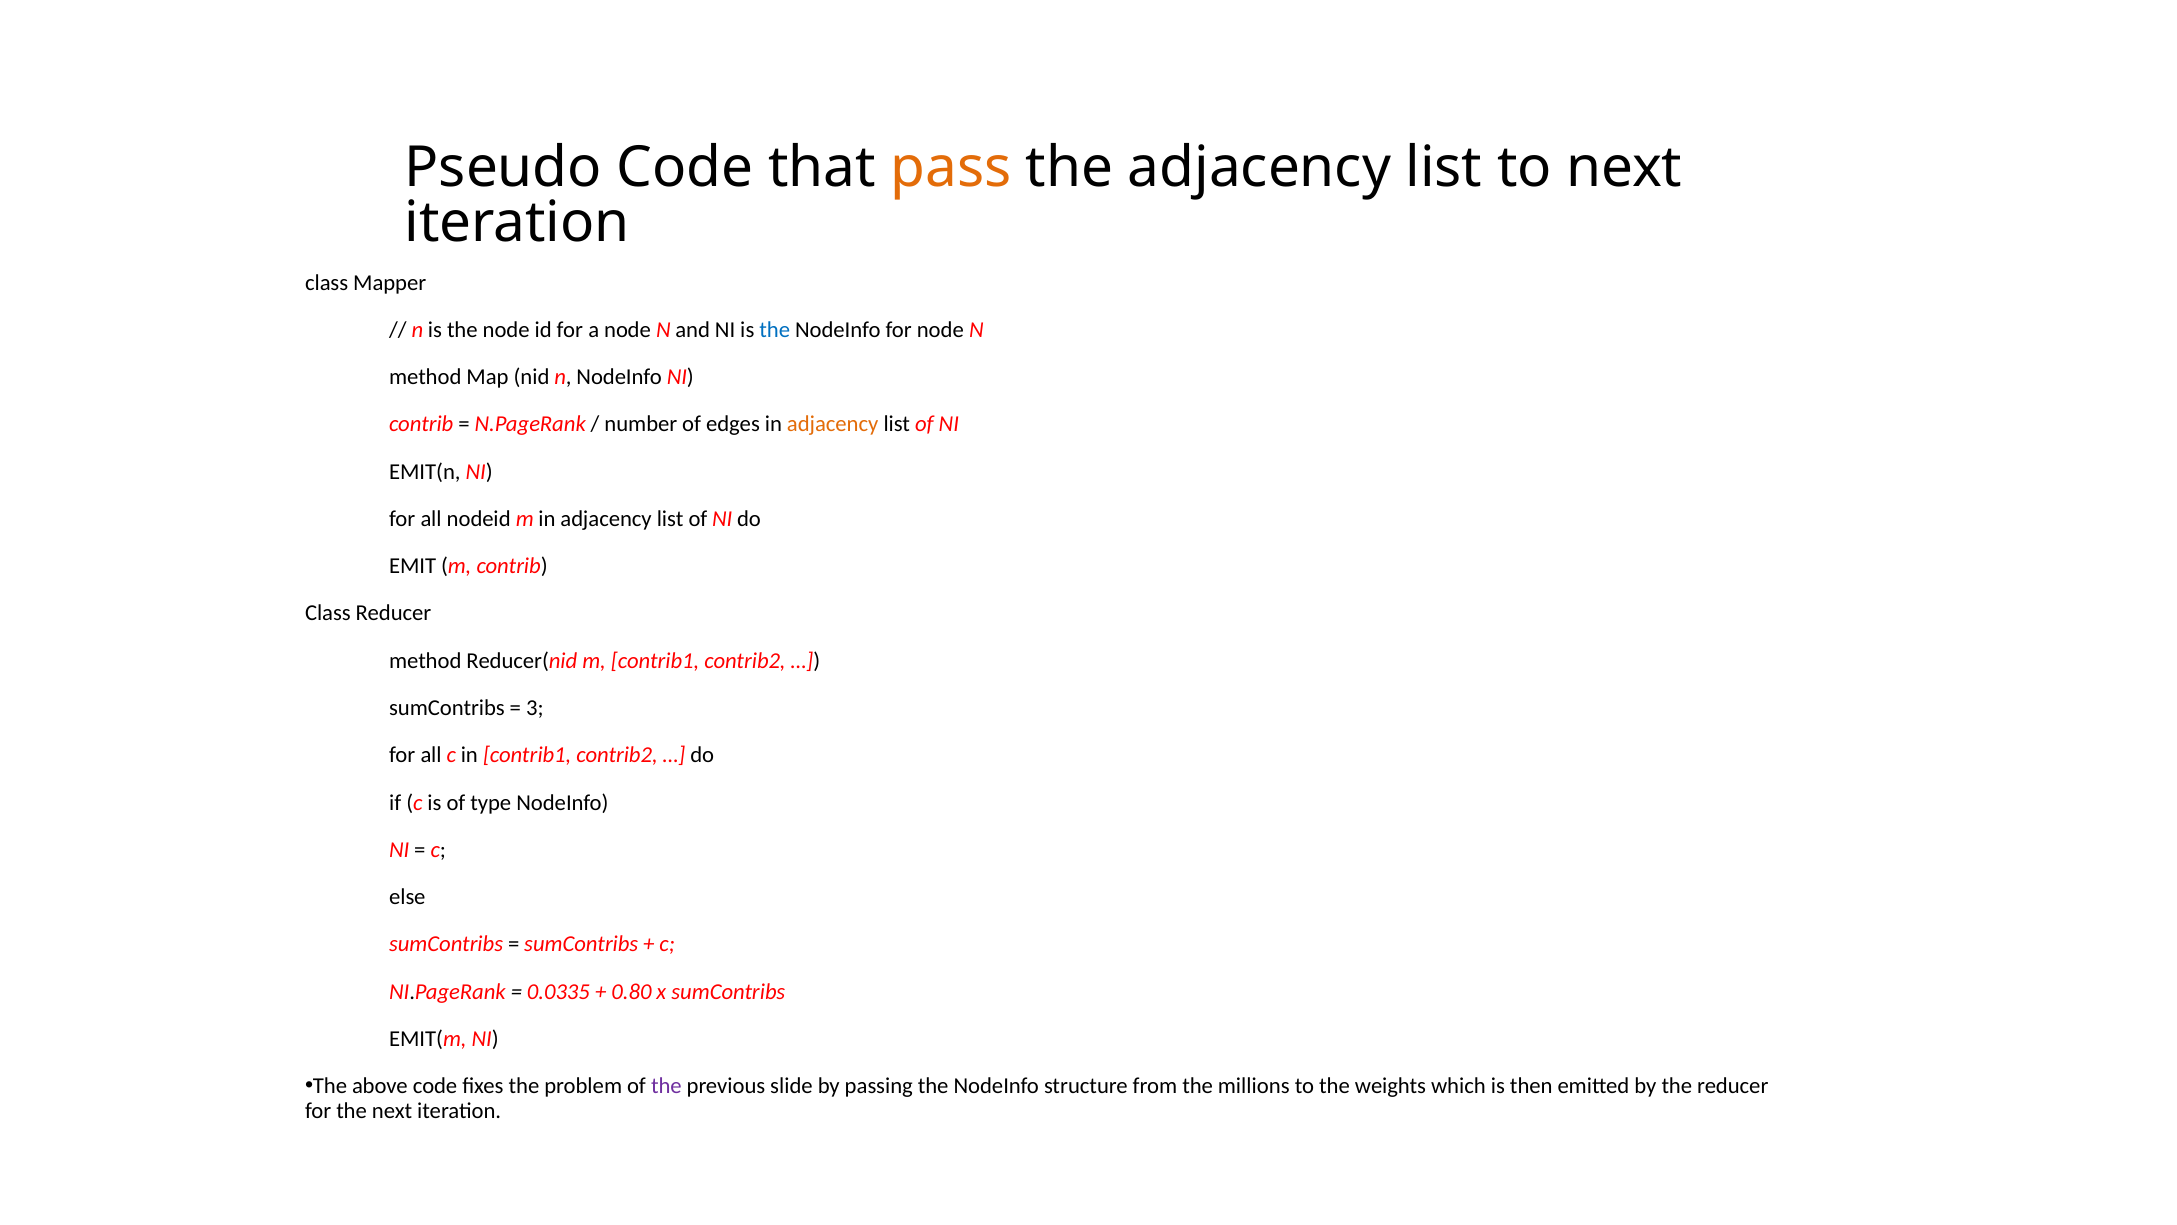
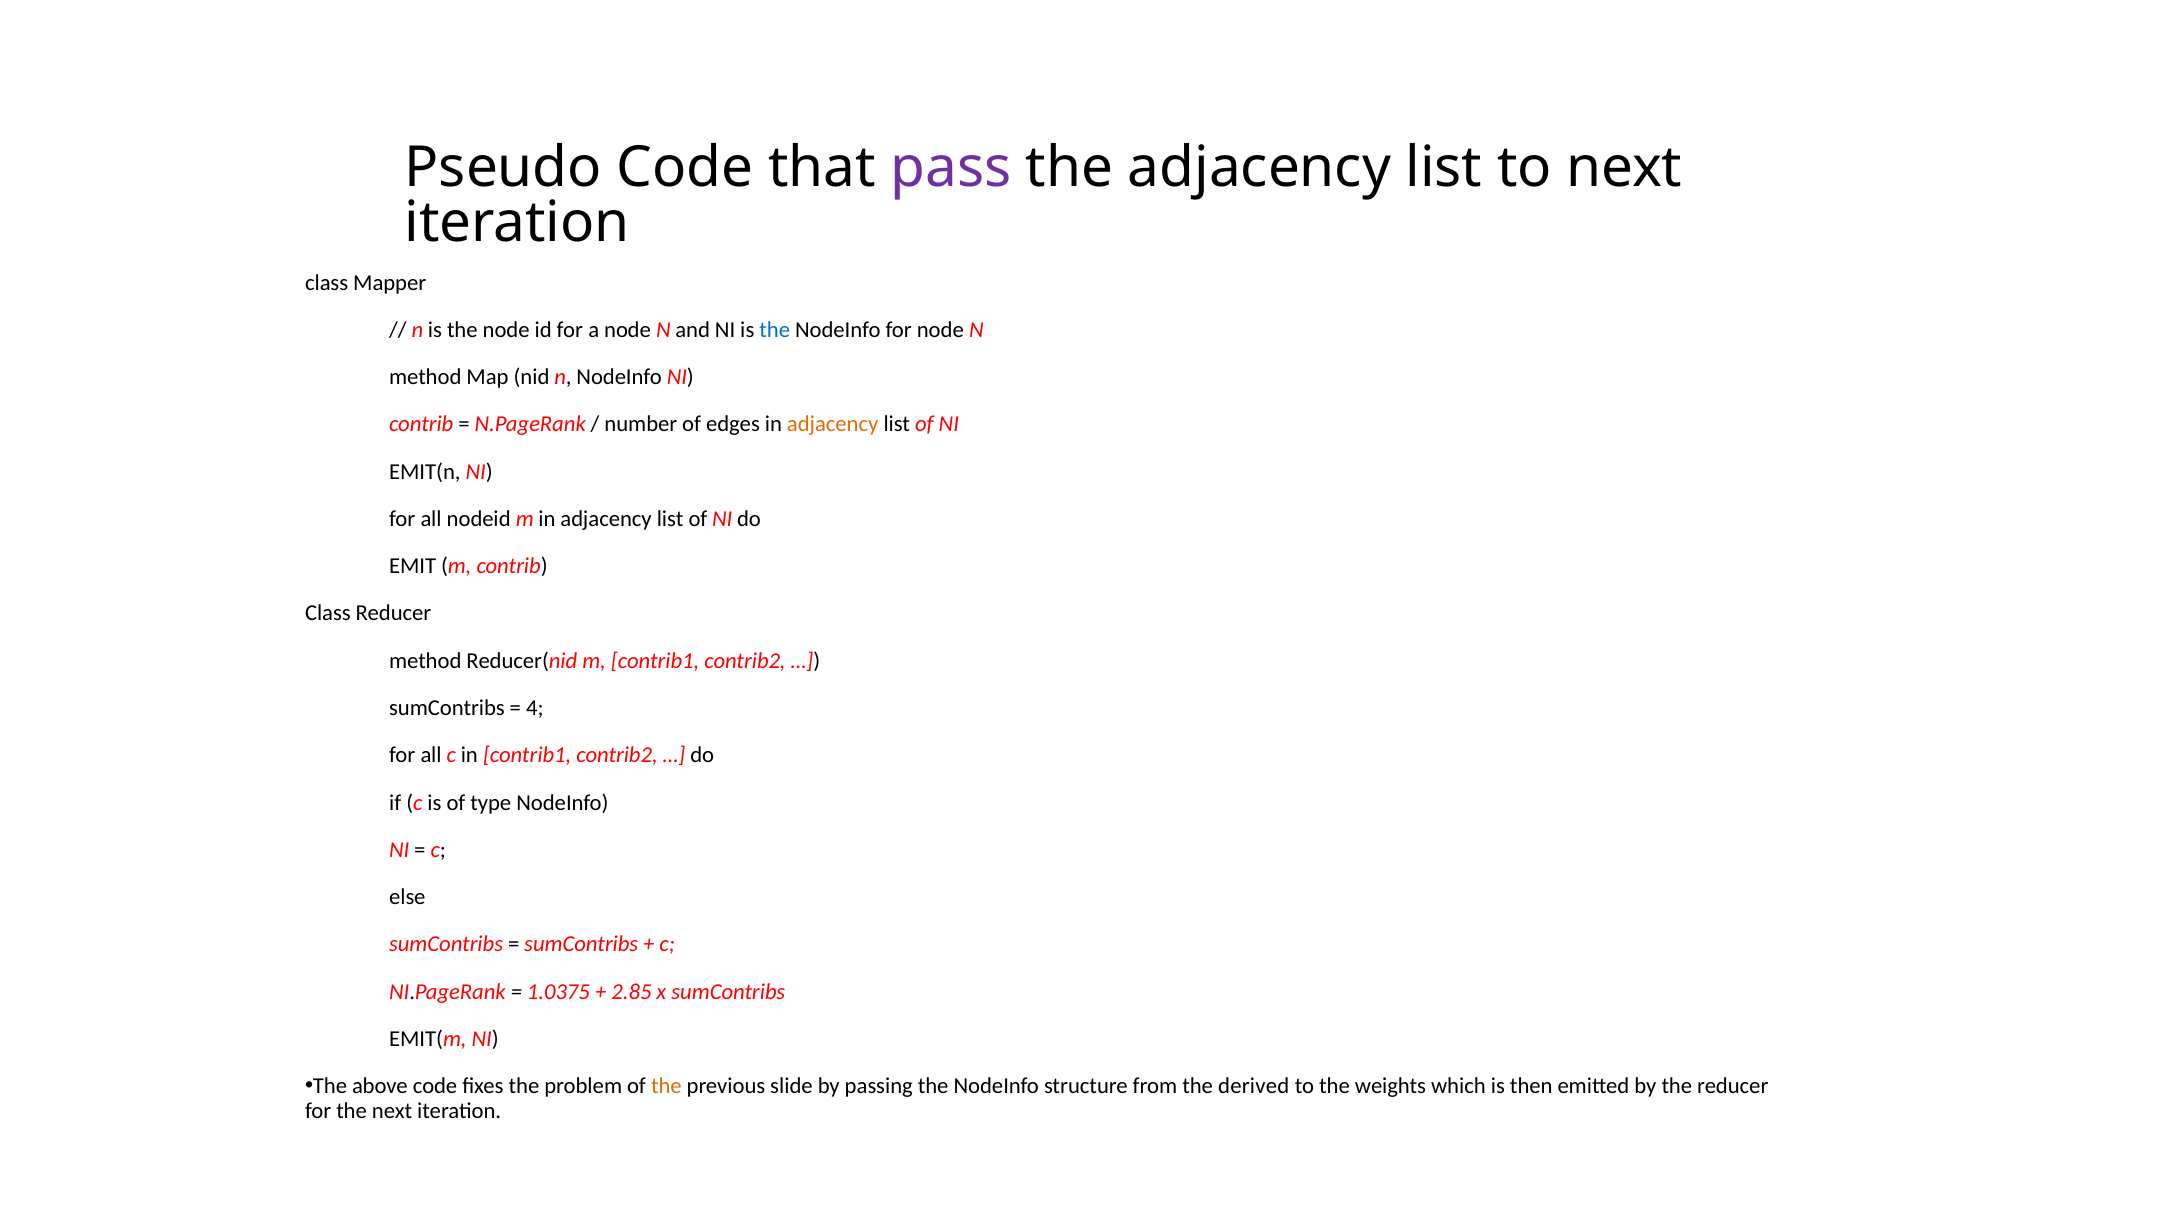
pass colour: orange -> purple
3: 3 -> 4
0.0335: 0.0335 -> 1.0375
0.80: 0.80 -> 2.85
the at (666, 1086) colour: purple -> orange
millions: millions -> derived
